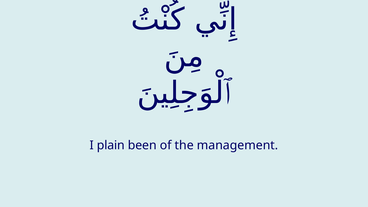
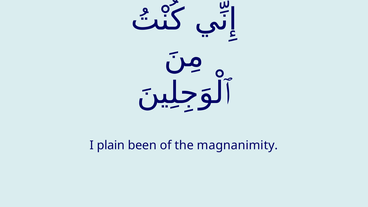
management: management -> magnanimity
